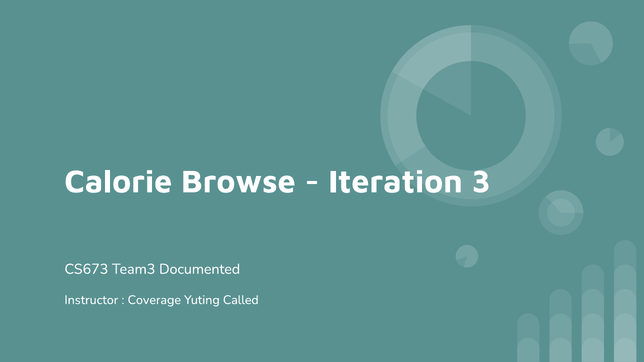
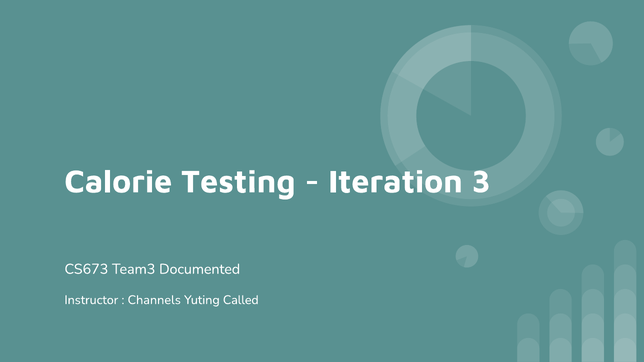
Browse: Browse -> Testing
Coverage: Coverage -> Channels
